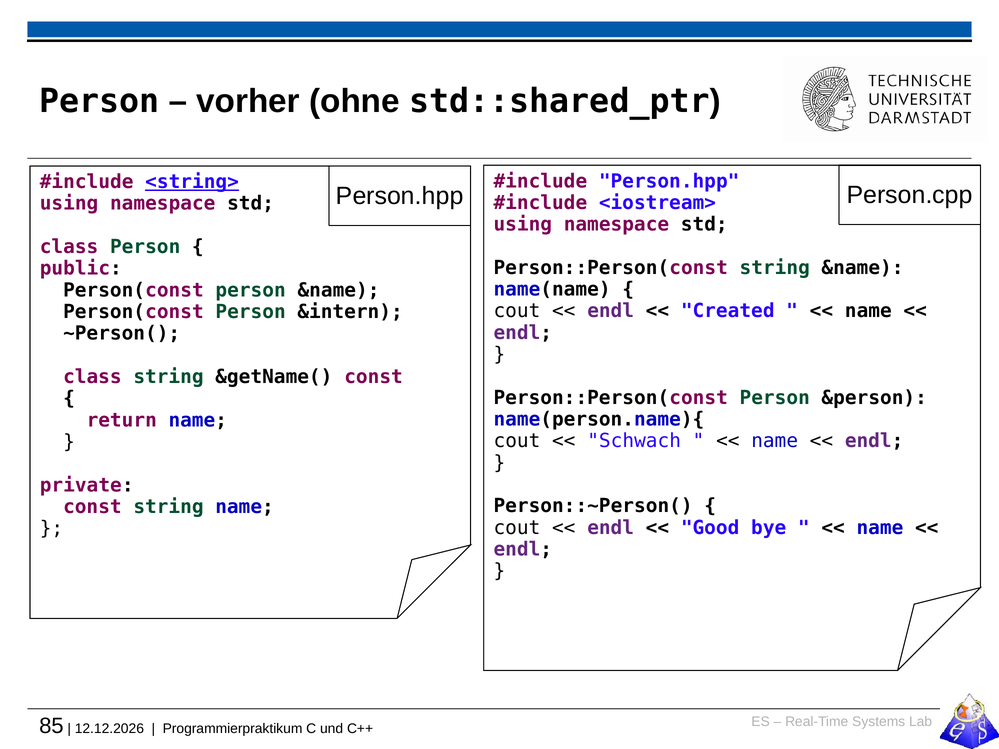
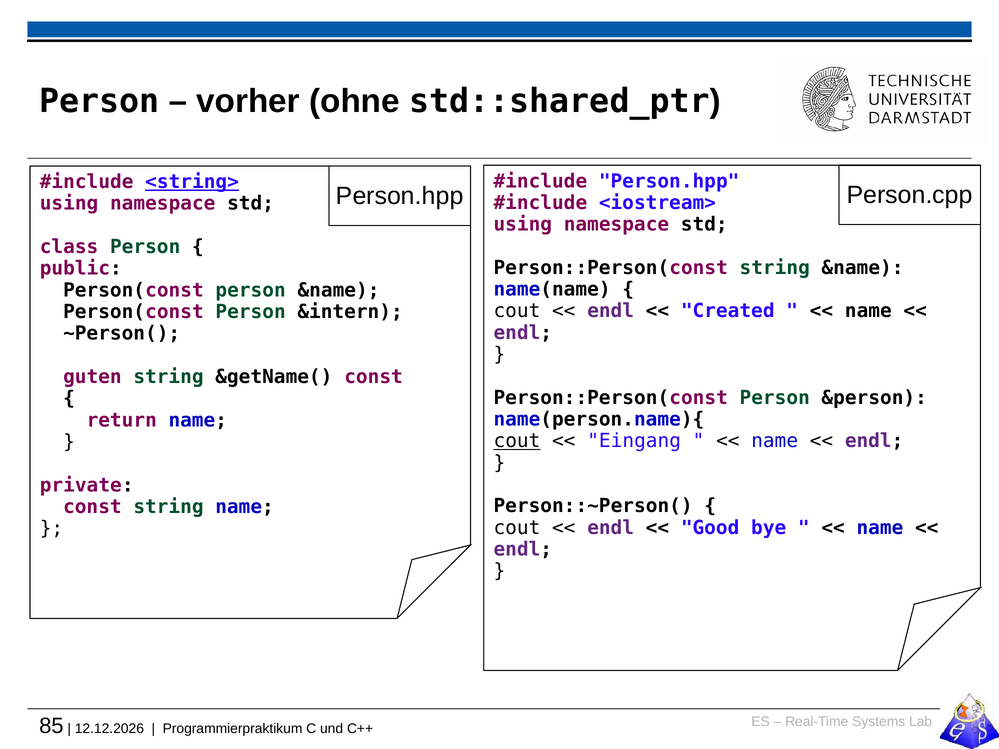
class at (92, 377): class -> guten
cout at (517, 441) underline: none -> present
Schwach: Schwach -> Eingang
